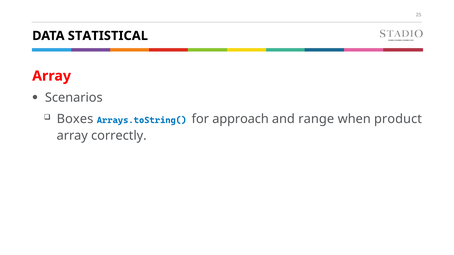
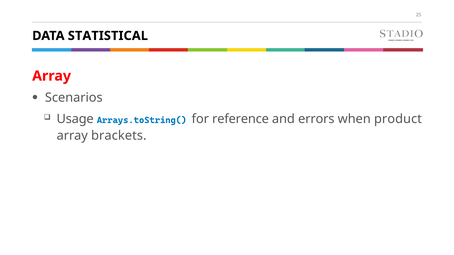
Boxes: Boxes -> Usage
approach: approach -> reference
range: range -> errors
correctly: correctly -> brackets
